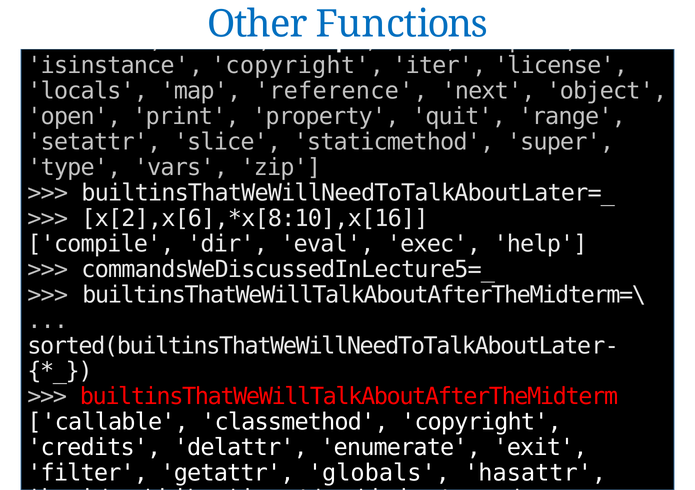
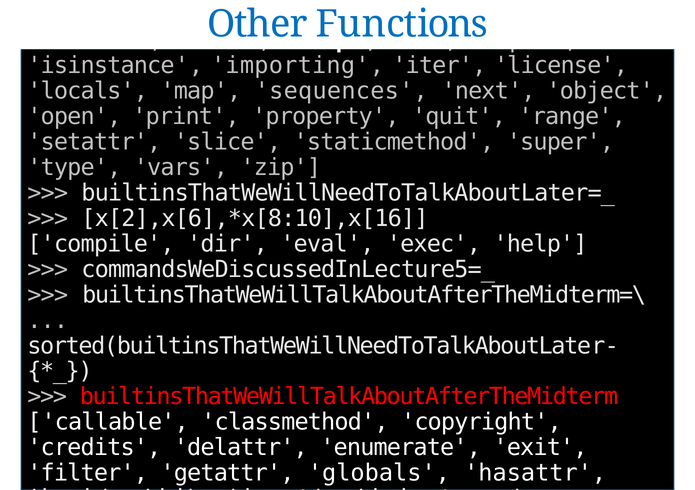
isinstance copyright: copyright -> importing
reference: reference -> sequences
